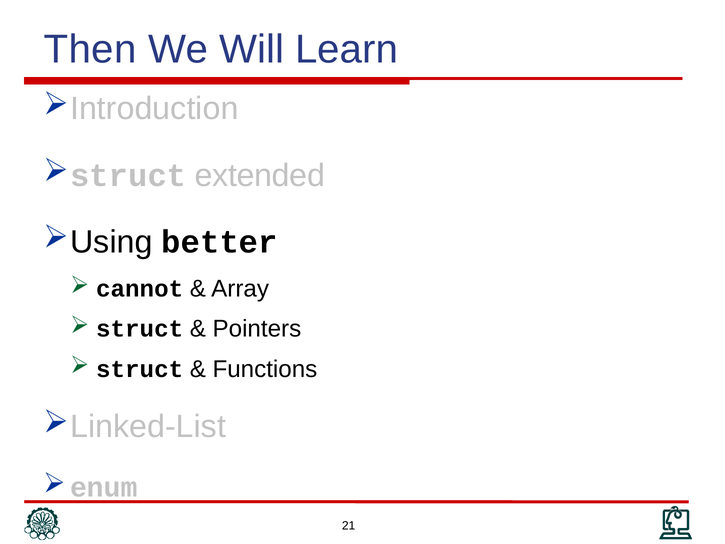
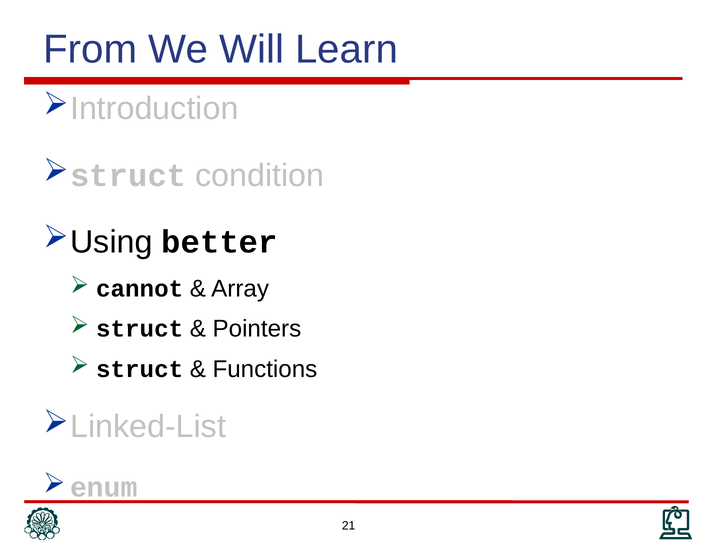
Then: Then -> From
extended: extended -> condition
